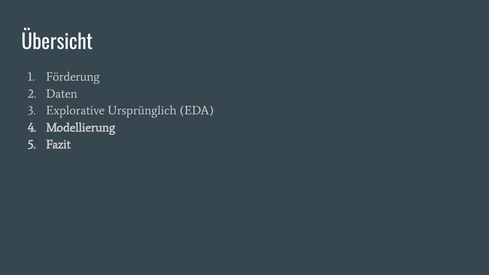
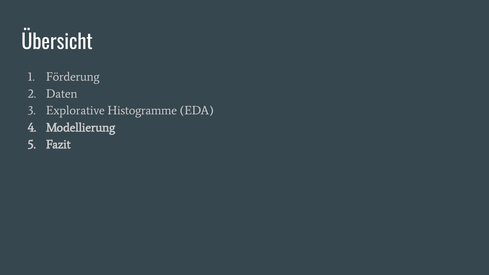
Ursprünglich: Ursprünglich -> Histogramme
